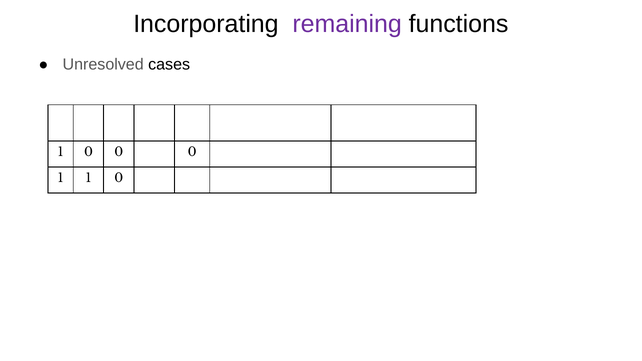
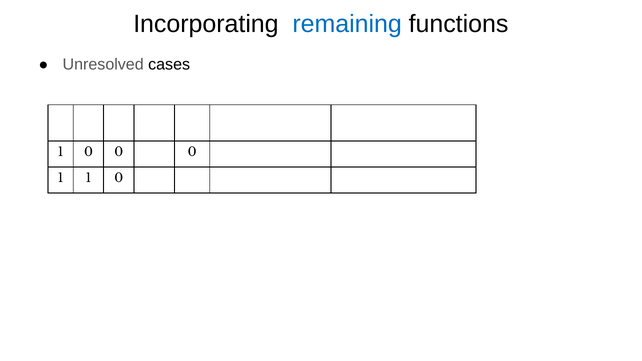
remaining colour: purple -> blue
